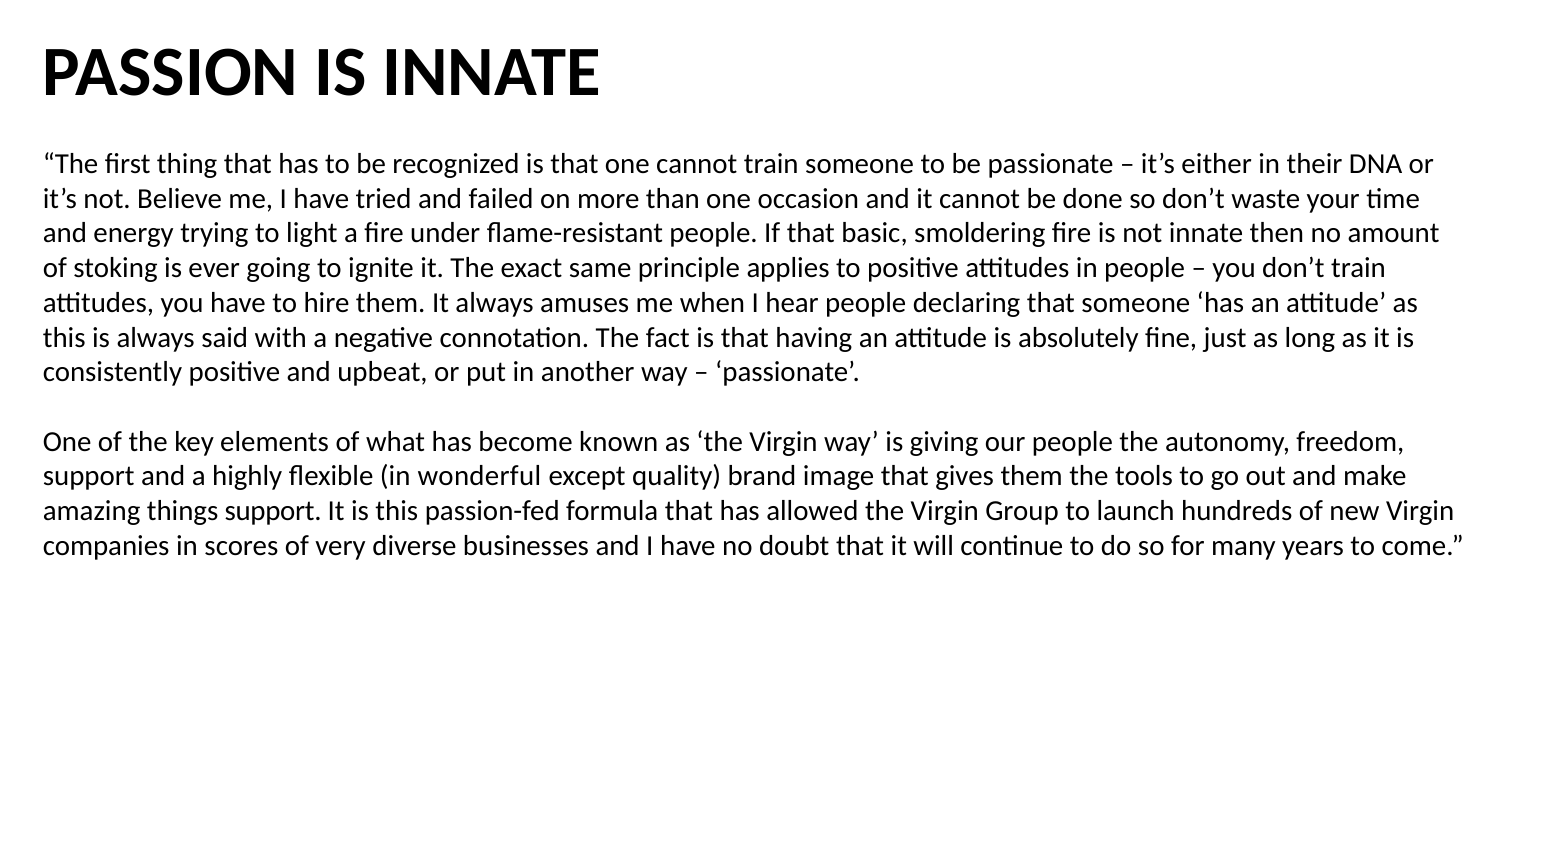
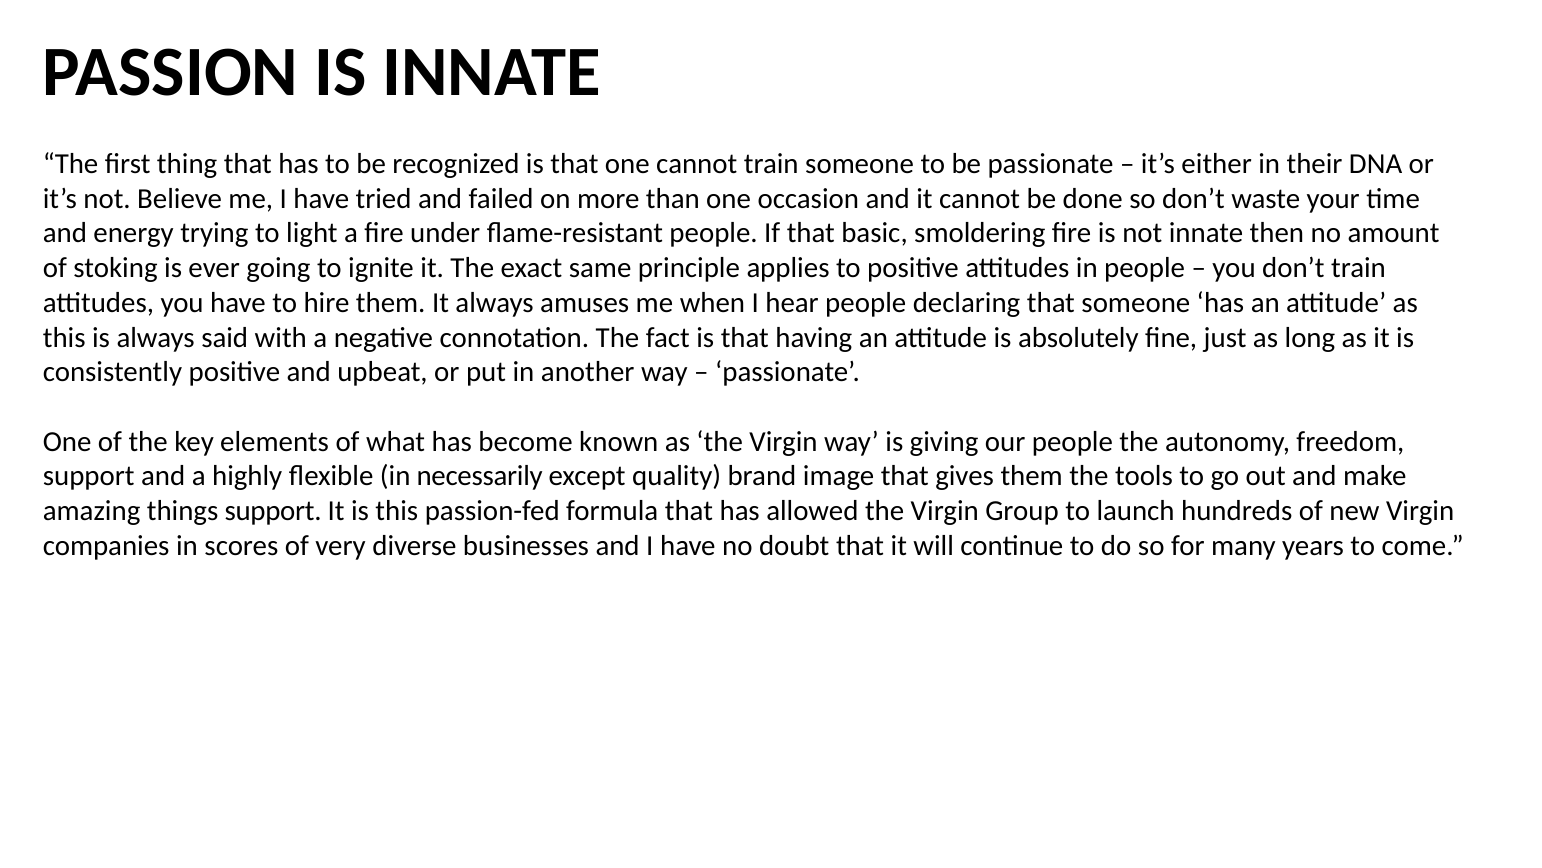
wonderful: wonderful -> necessarily
